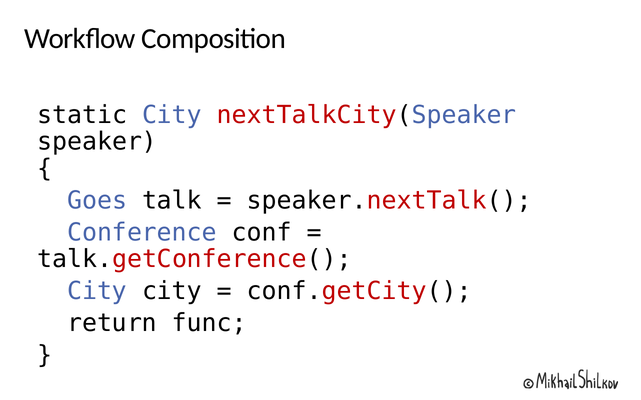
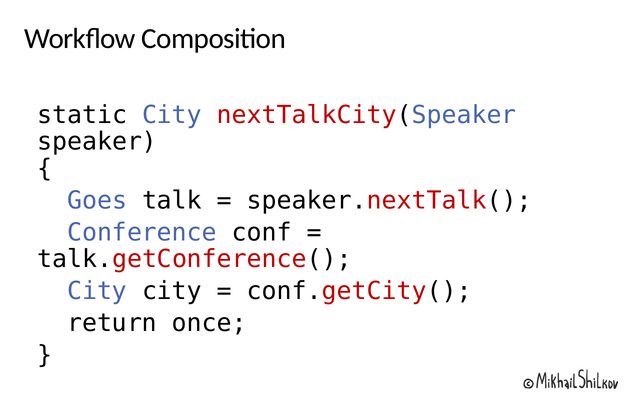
func: func -> once
